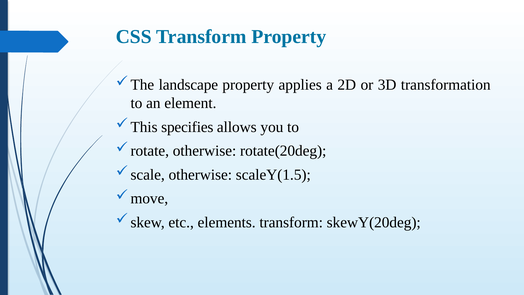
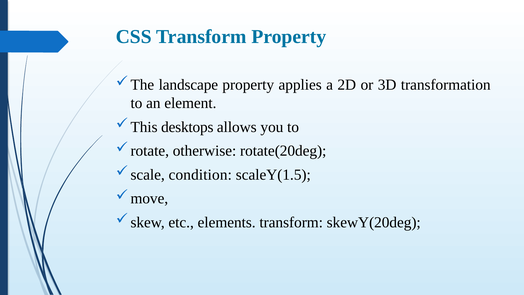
specifies: specifies -> desktops
otherwise at (200, 175): otherwise -> condition
